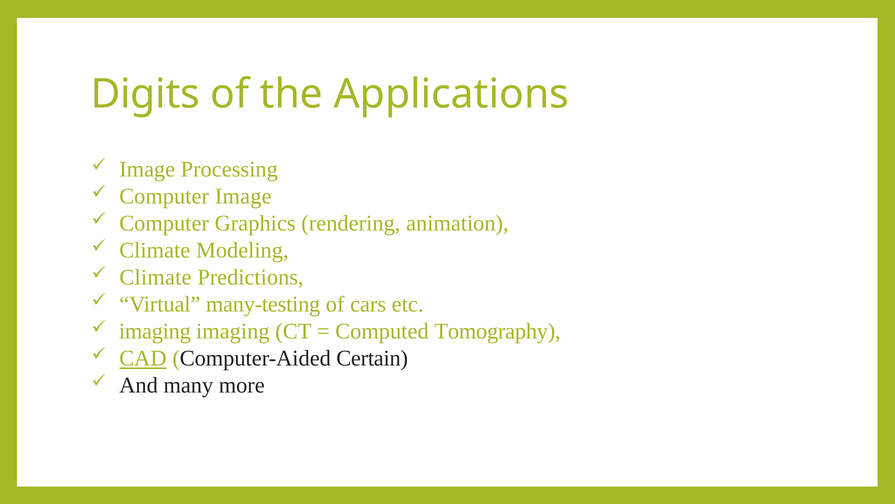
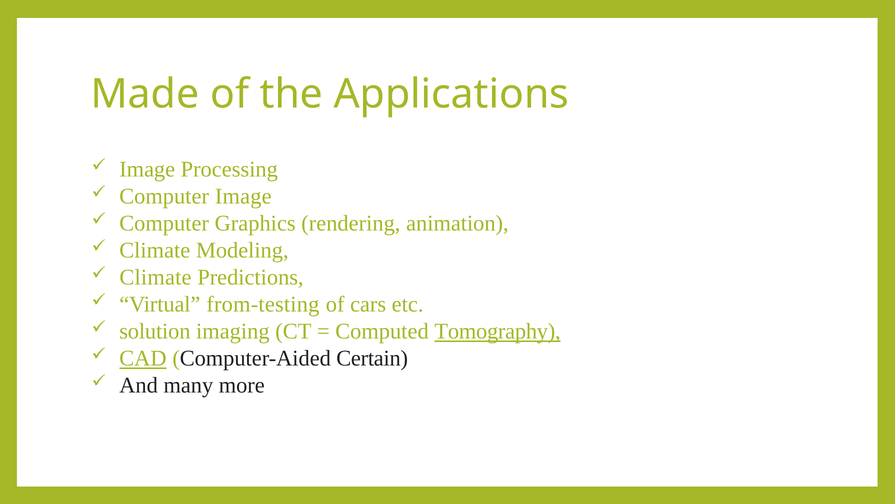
Digits: Digits -> Made
many-testing: many-testing -> from-testing
imaging at (155, 331): imaging -> solution
Tomography underline: none -> present
